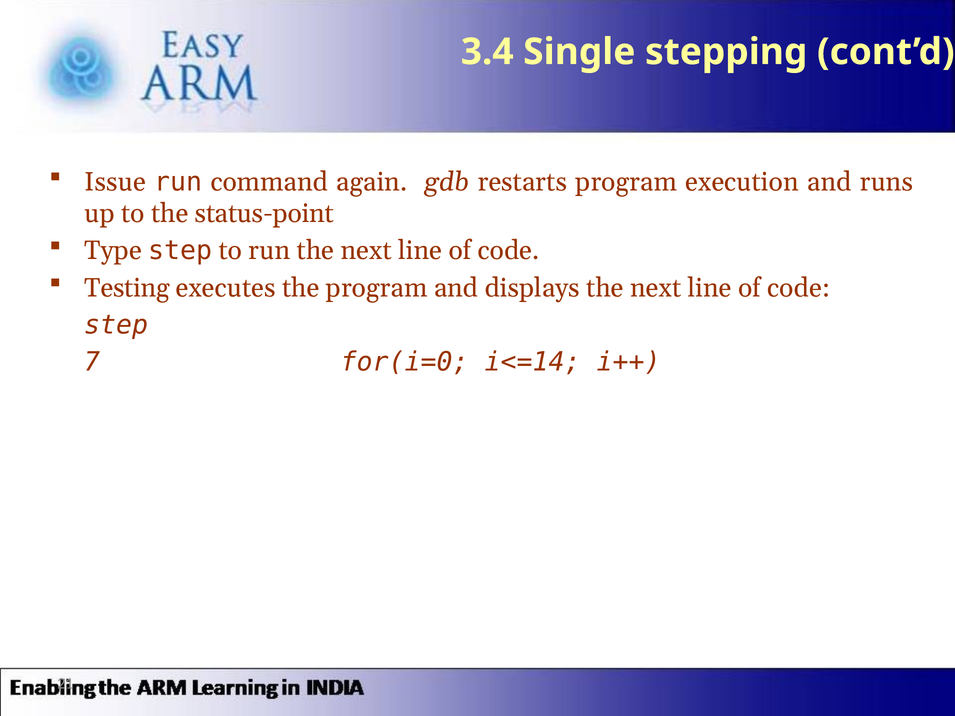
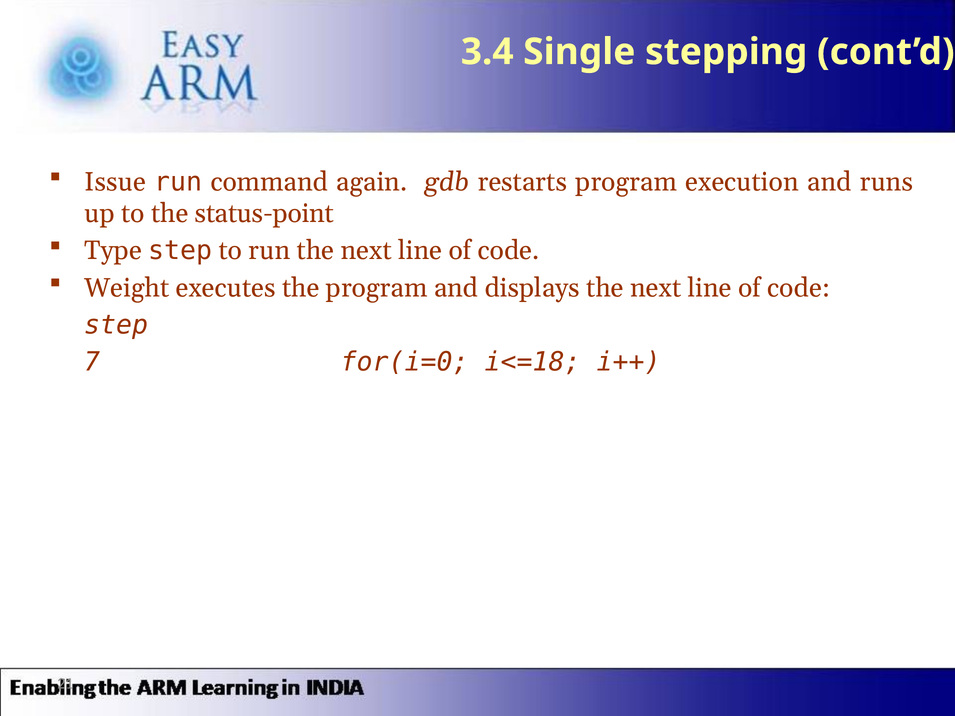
Testing: Testing -> Weight
i<=14: i<=14 -> i<=18
